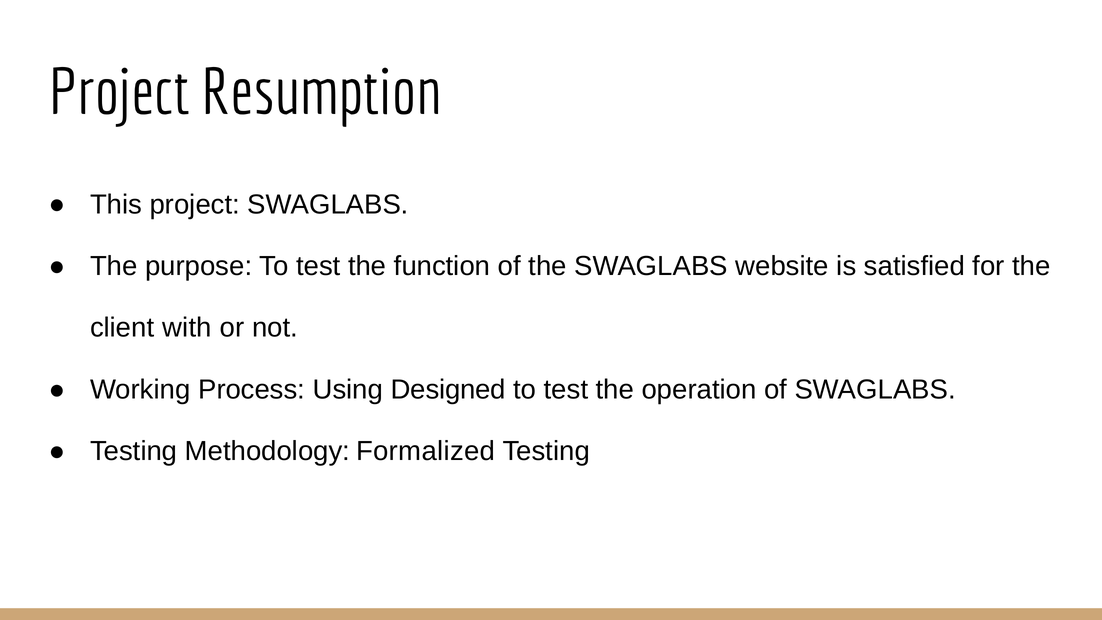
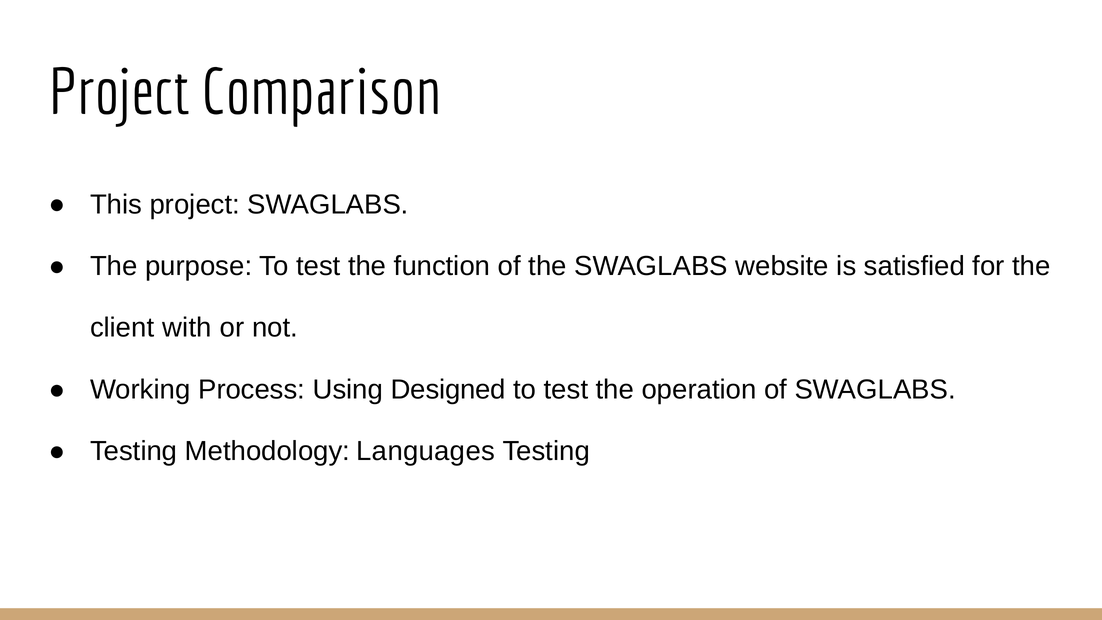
Resumption: Resumption -> Comparison
Formalized: Formalized -> Languages
